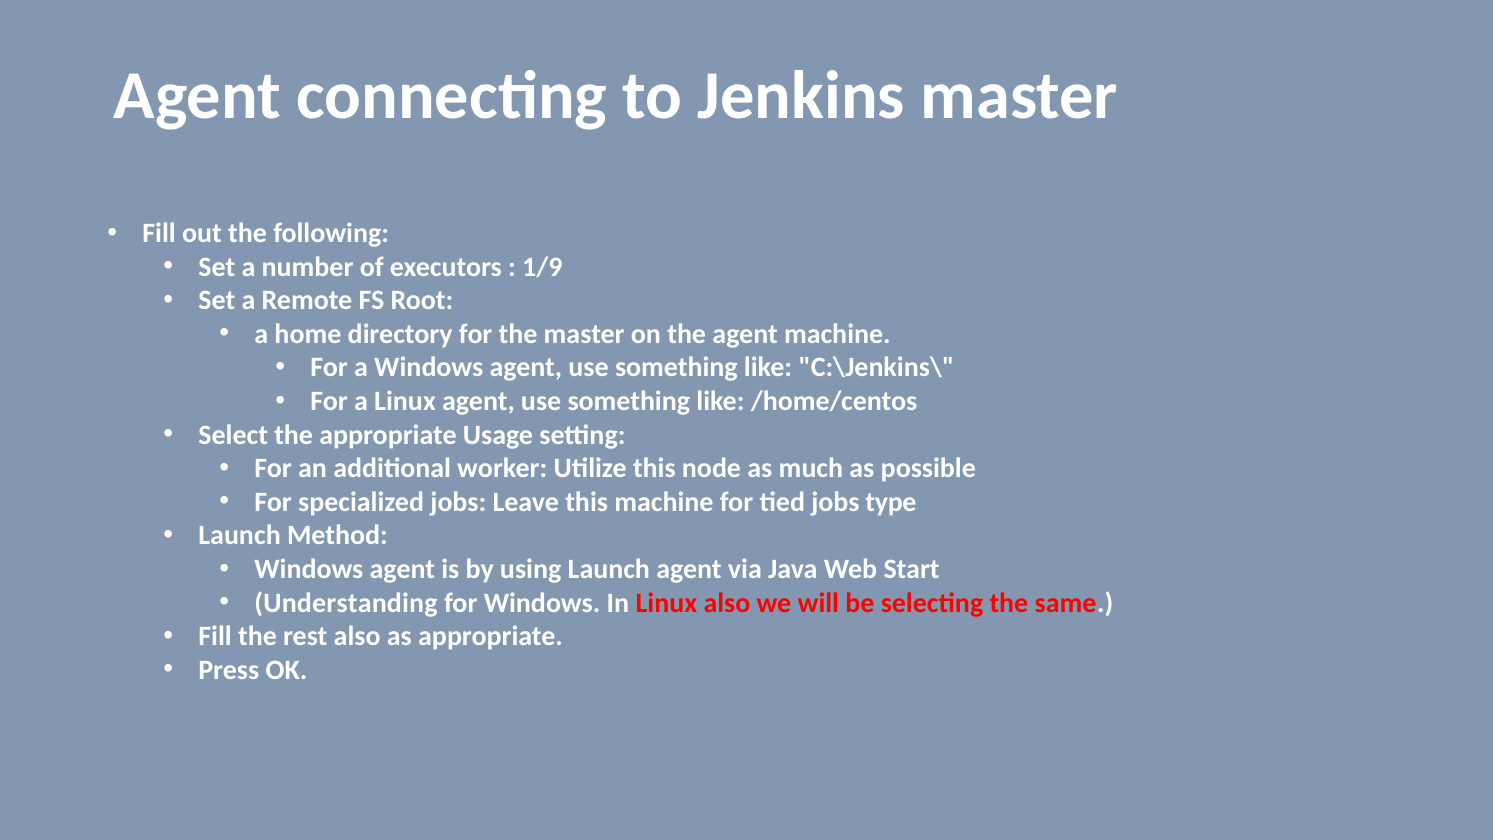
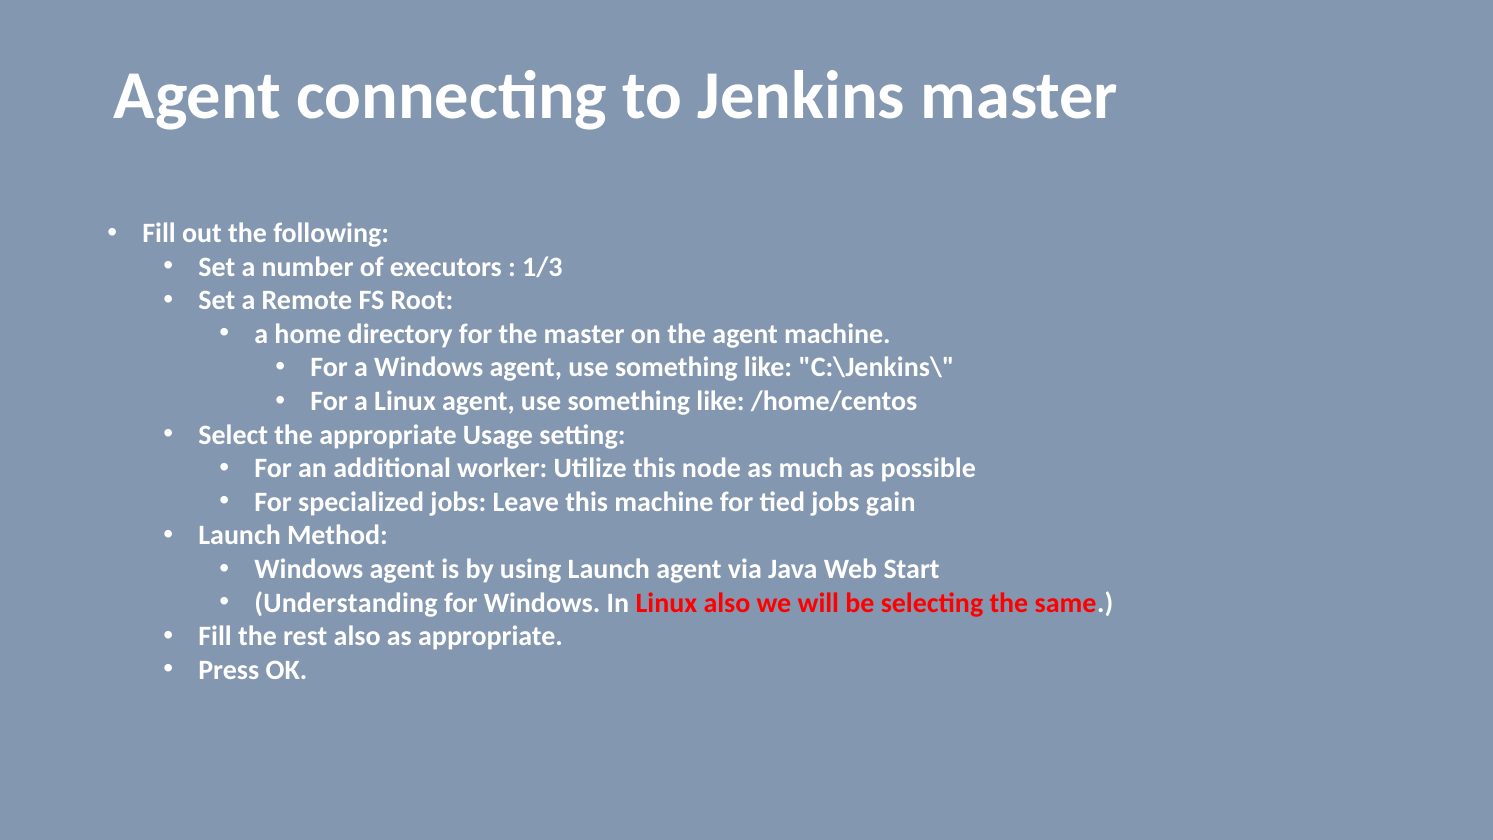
1/9: 1/9 -> 1/3
type: type -> gain
